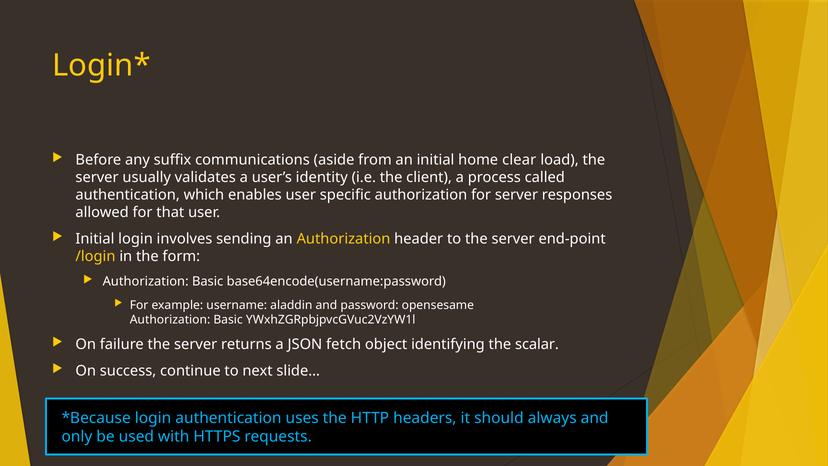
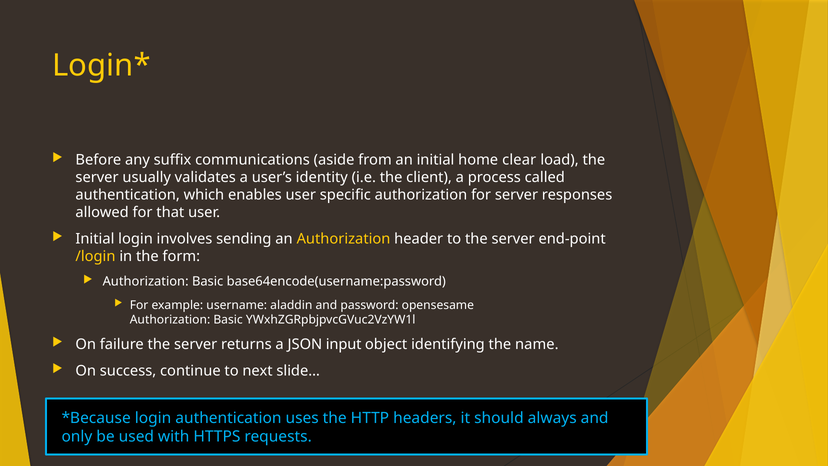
fetch: fetch -> input
scalar: scalar -> name
